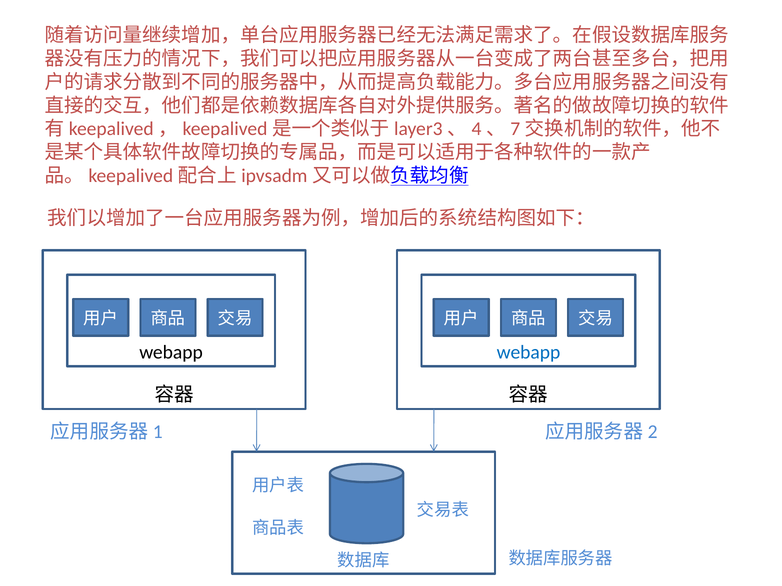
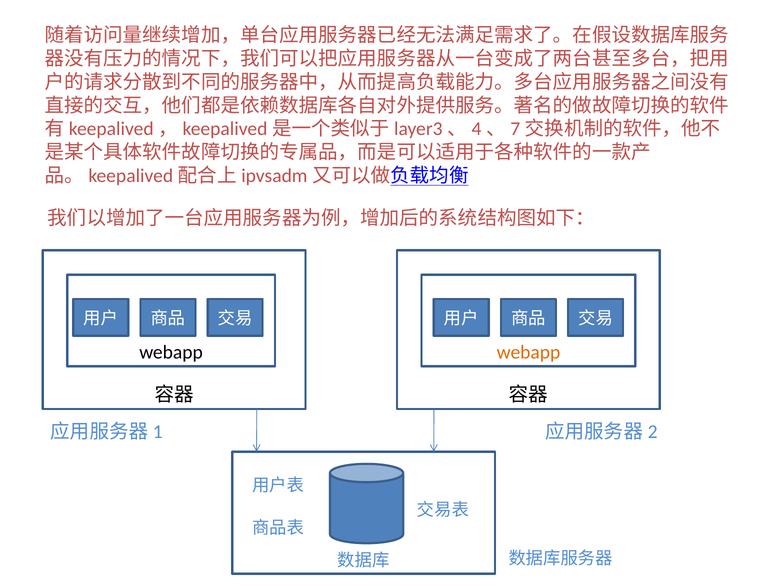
webapp at (528, 352) colour: blue -> orange
